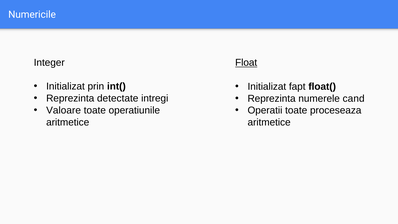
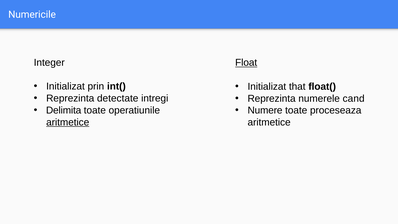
fapt: fapt -> that
Valoare: Valoare -> Delimita
Operatii: Operatii -> Numere
aritmetice at (68, 122) underline: none -> present
